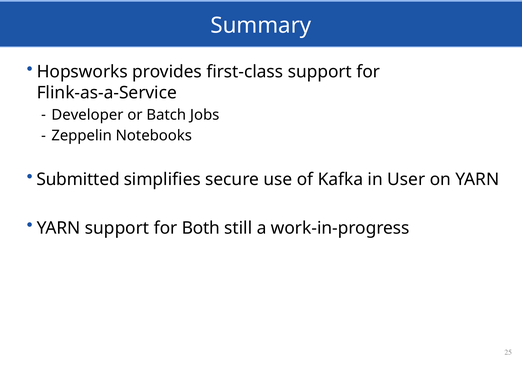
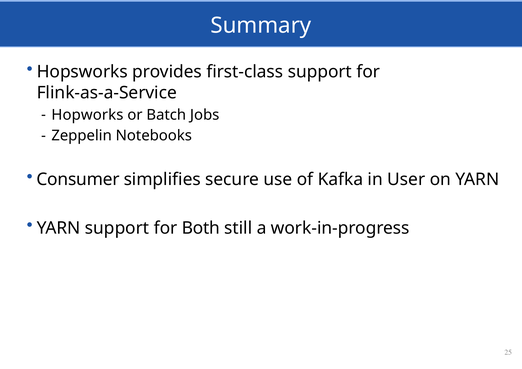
Developer: Developer -> Hopworks
Submitted: Submitted -> Consumer
